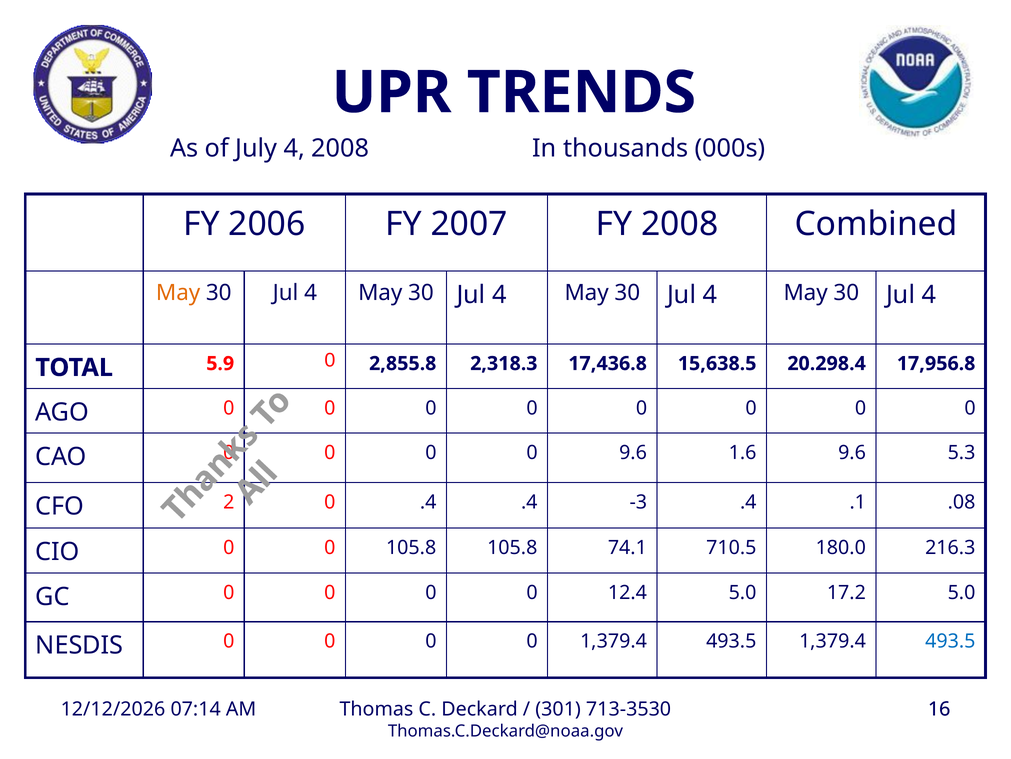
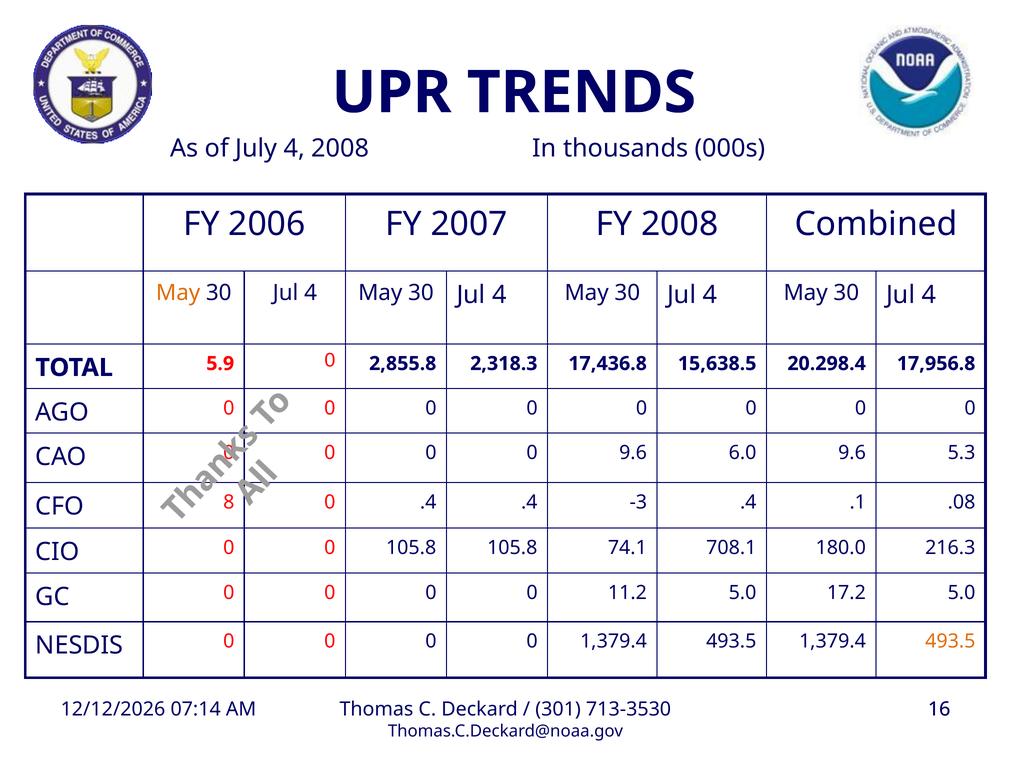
1.6: 1.6 -> 6.0
2: 2 -> 8
710.5: 710.5 -> 708.1
12.4: 12.4 -> 11.2
493.5 at (950, 641) colour: blue -> orange
